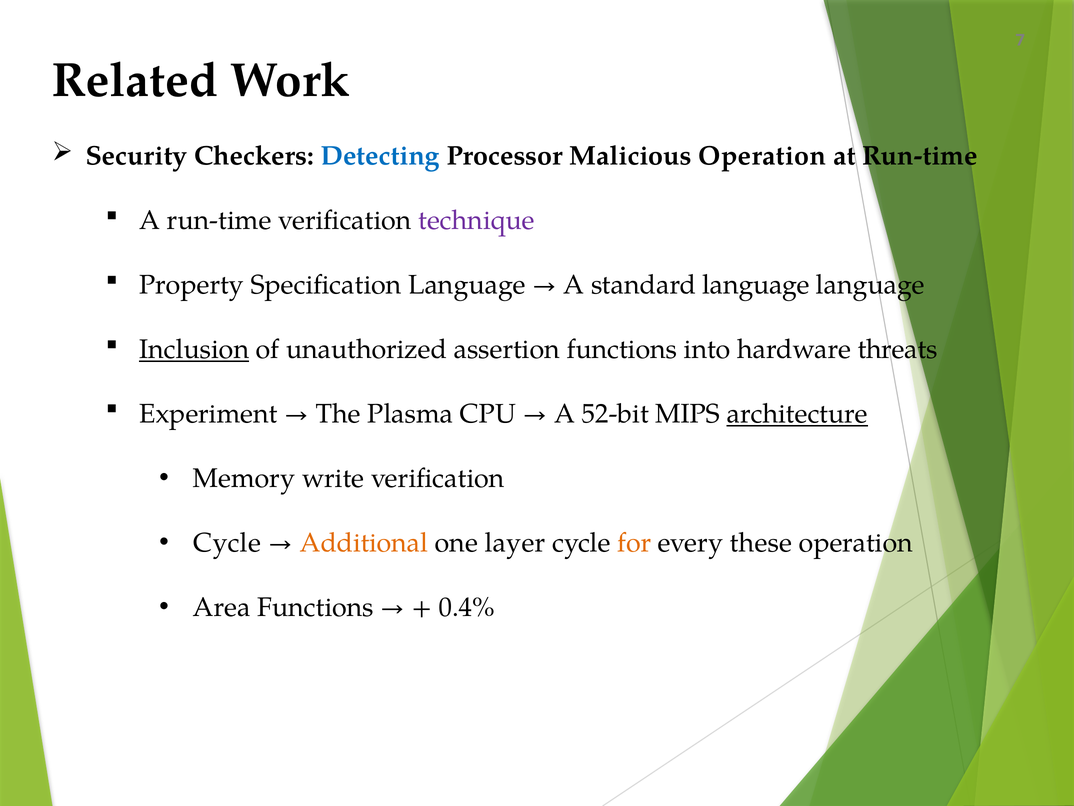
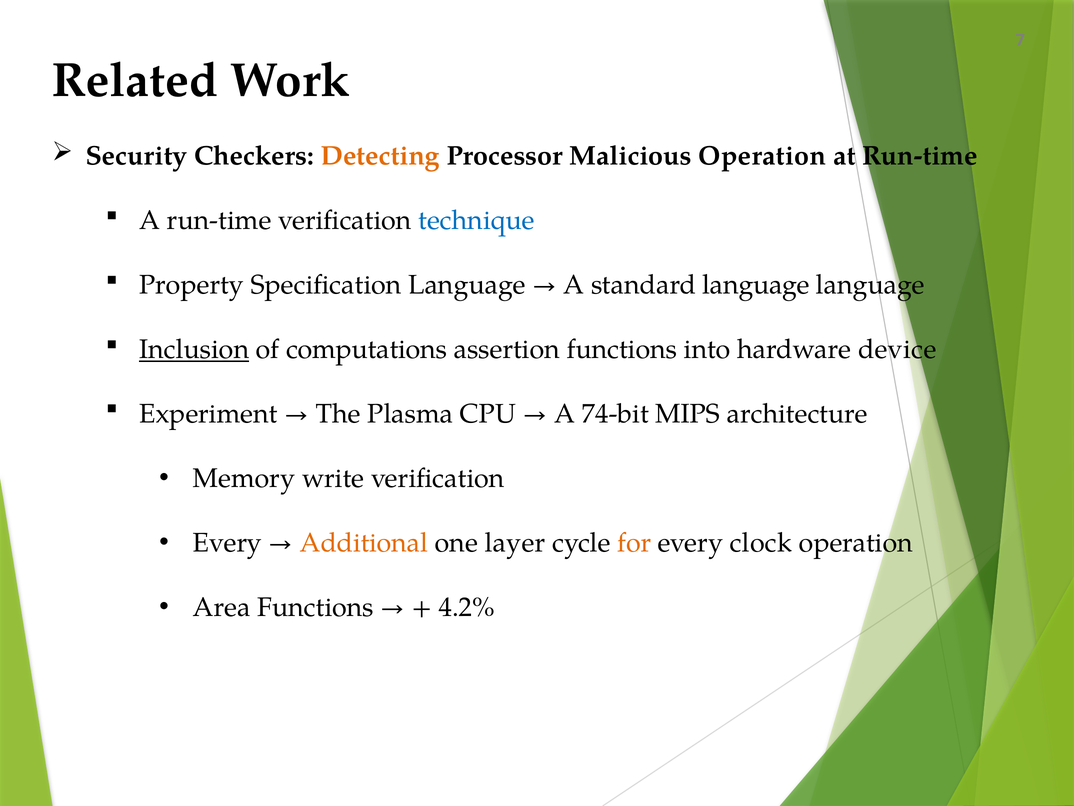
Detecting colour: blue -> orange
technique colour: purple -> blue
unauthorized: unauthorized -> computations
threats: threats -> device
52-bit: 52-bit -> 74-bit
architecture underline: present -> none
Cycle at (227, 543): Cycle -> Every
these: these -> clock
0.4%: 0.4% -> 4.2%
